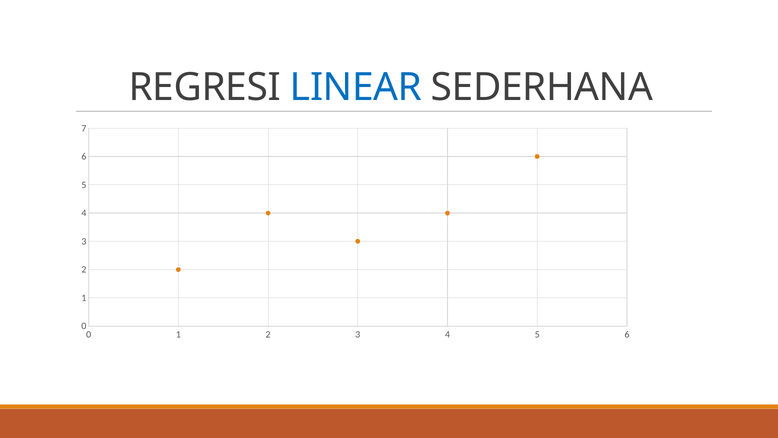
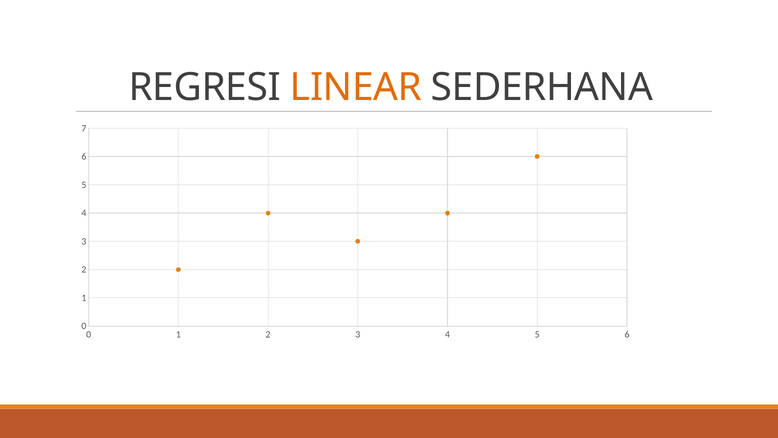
LINEAR colour: blue -> orange
